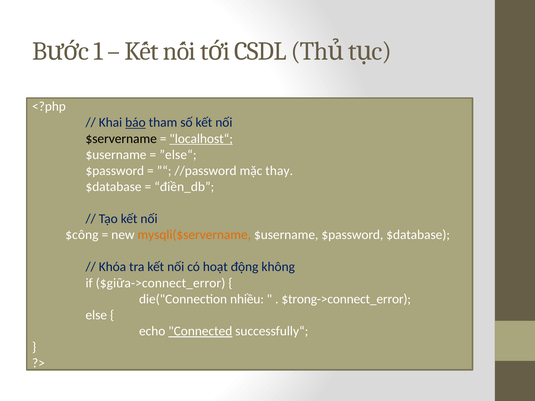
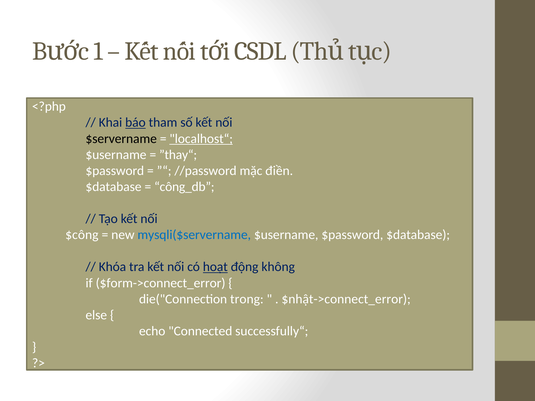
”else“: ”else“ -> ”thay“
thay: thay -> điền
điền_db: điền_db -> công_db
mysqli($servername colour: orange -> blue
hoạt underline: none -> present
$giữa->connect_error: $giữa->connect_error -> $form->connect_error
nhiều: nhiều -> trong
$trong->connect_error: $trong->connect_error -> $nhật->connect_error
Connected underline: present -> none
